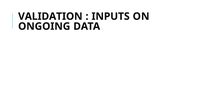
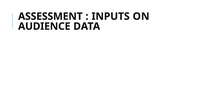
VALIDATION: VALIDATION -> ASSESSMENT
ONGOING: ONGOING -> AUDIENCE
